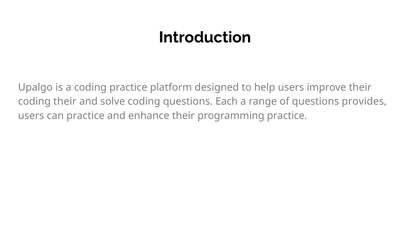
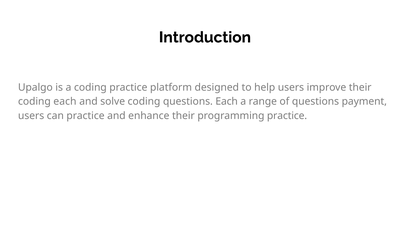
coding their: their -> each
provides: provides -> payment
